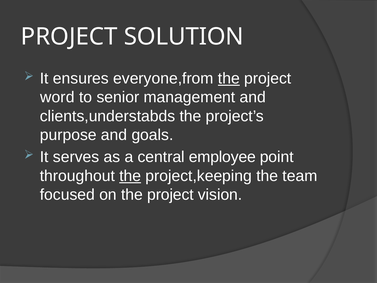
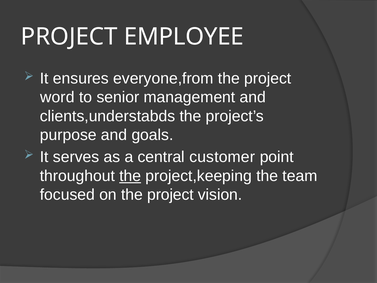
SOLUTION: SOLUTION -> EMPLOYEE
the at (229, 78) underline: present -> none
employee: employee -> customer
